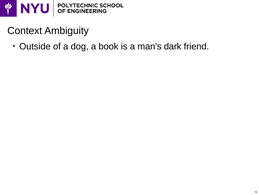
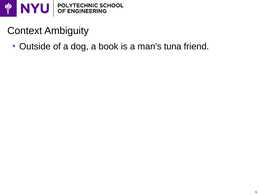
dark: dark -> tuna
